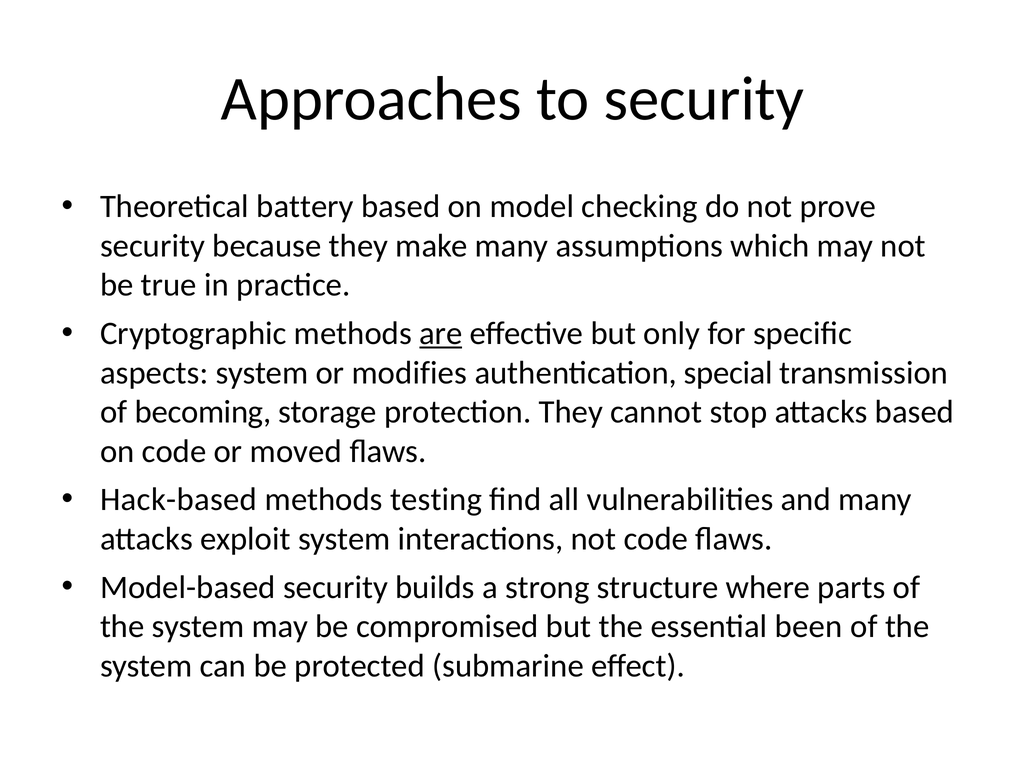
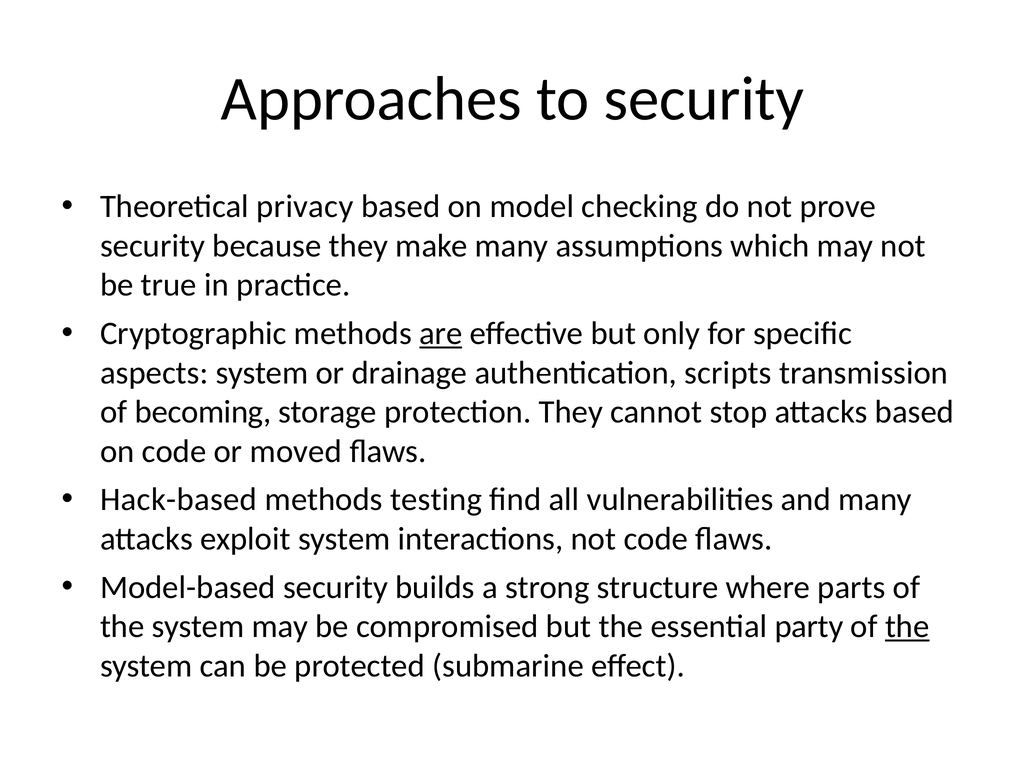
battery: battery -> privacy
modifies: modifies -> drainage
special: special -> scripts
been: been -> party
the at (907, 627) underline: none -> present
